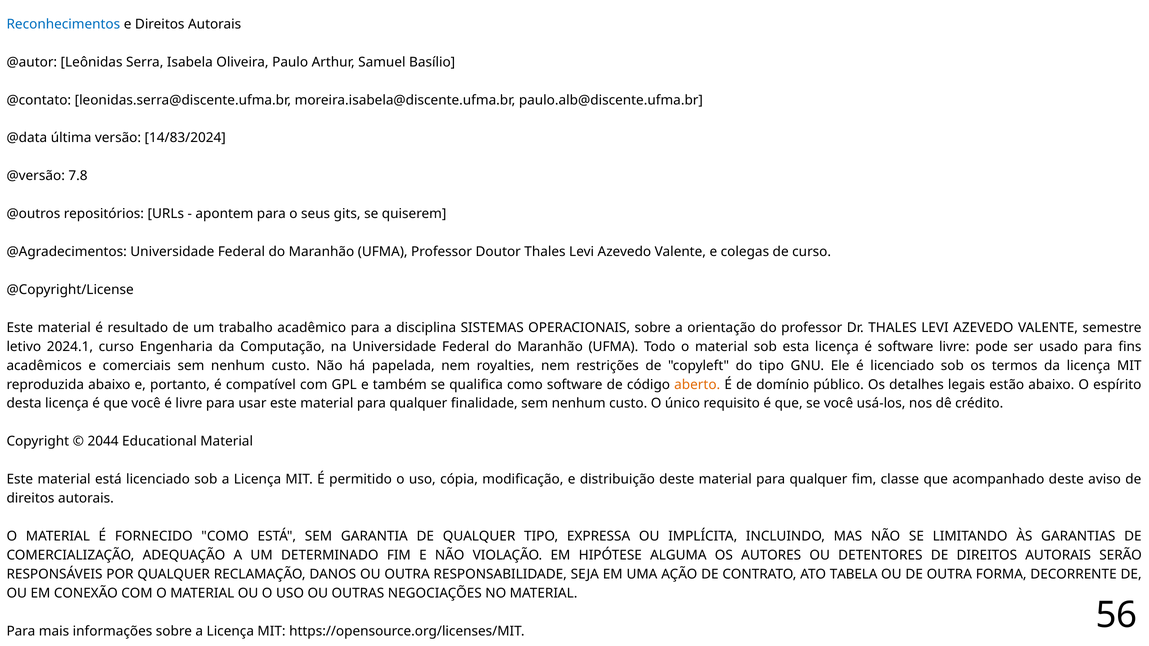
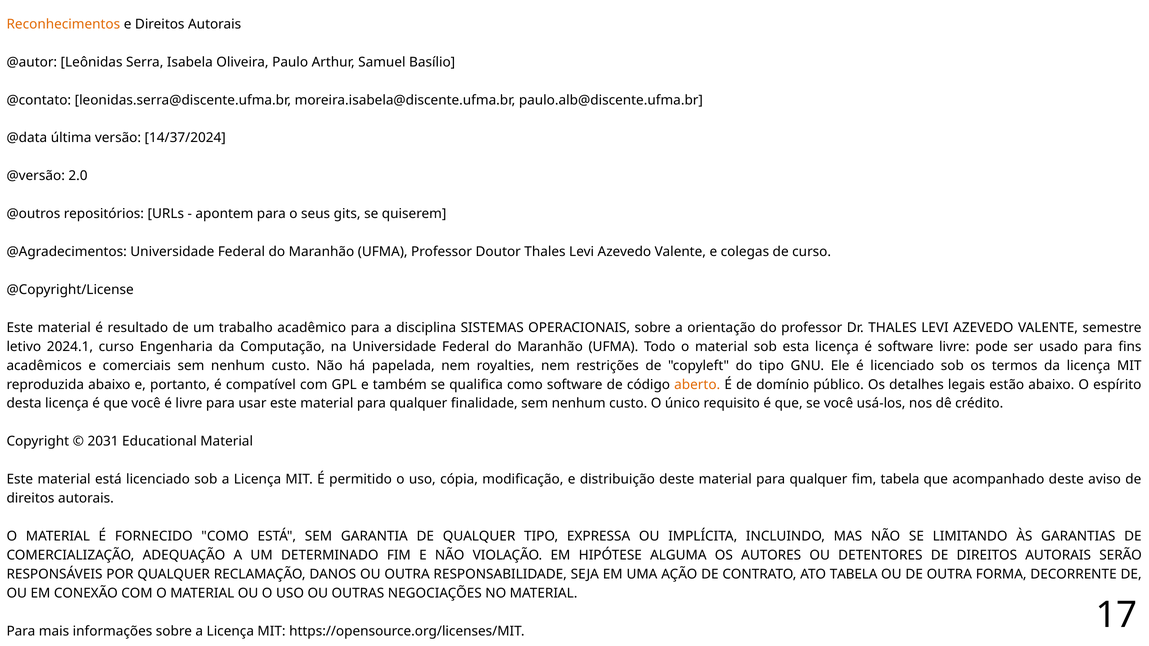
Reconhecimentos colour: blue -> orange
14/83/2024: 14/83/2024 -> 14/37/2024
7.8: 7.8 -> 2.0
2044: 2044 -> 2031
fim classe: classe -> tabela
56: 56 -> 17
